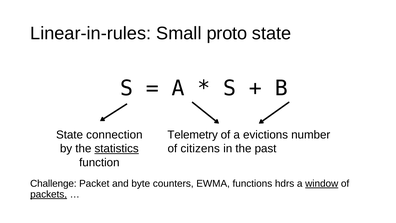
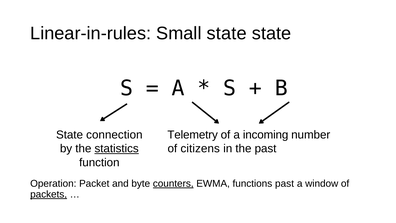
Small proto: proto -> state
evictions: evictions -> incoming
Challenge: Challenge -> Operation
counters underline: none -> present
functions hdrs: hdrs -> past
window underline: present -> none
